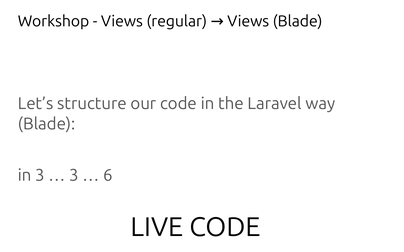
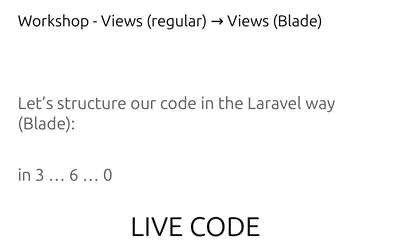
3 at (74, 176): 3 -> 6
6: 6 -> 0
